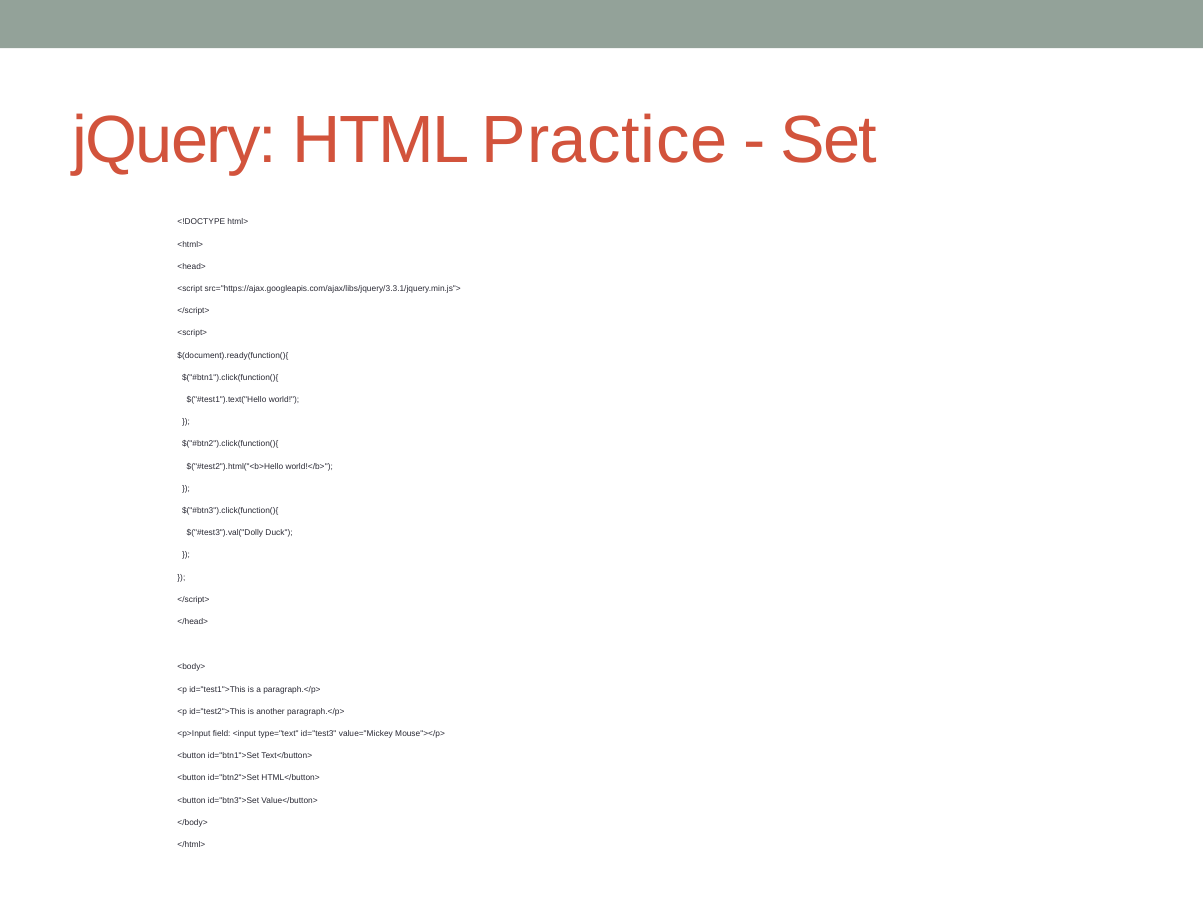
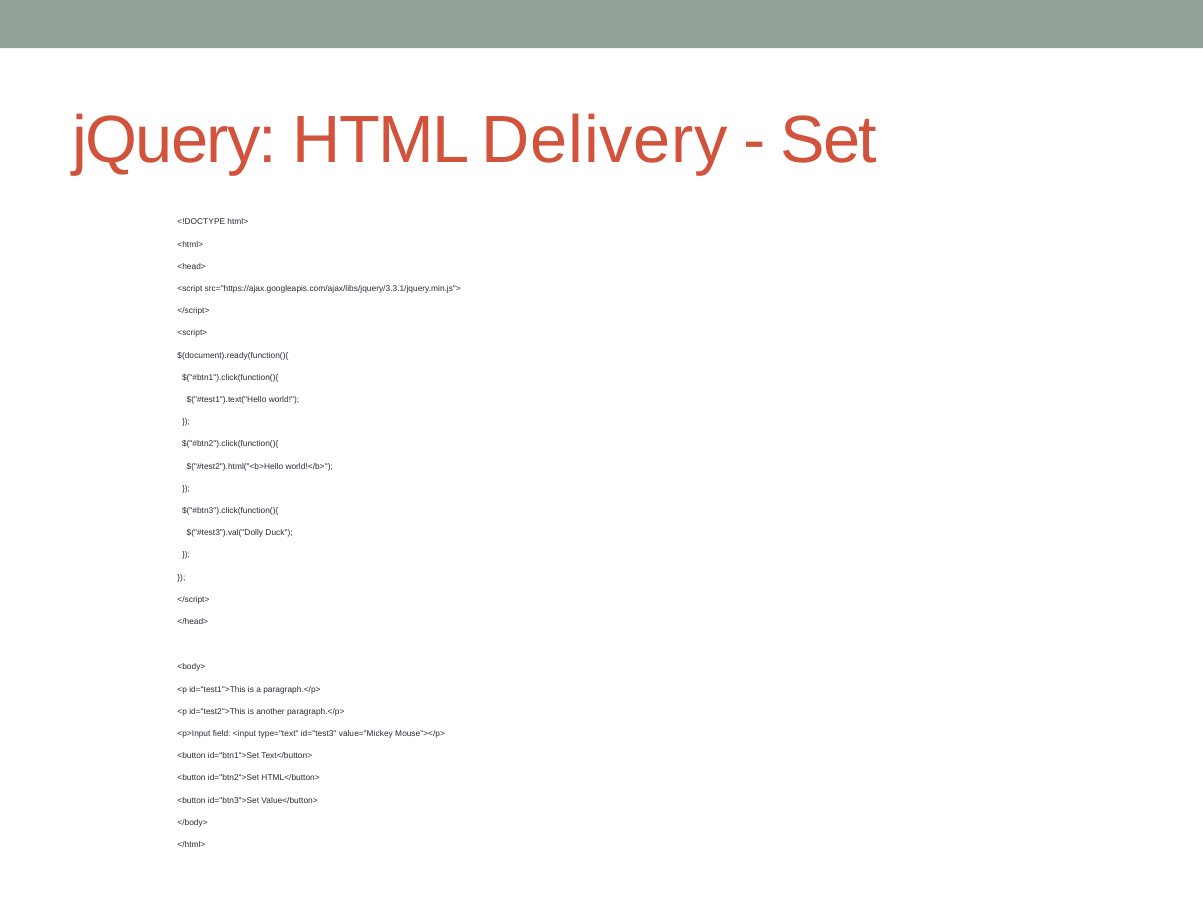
Practice: Practice -> Delivery
